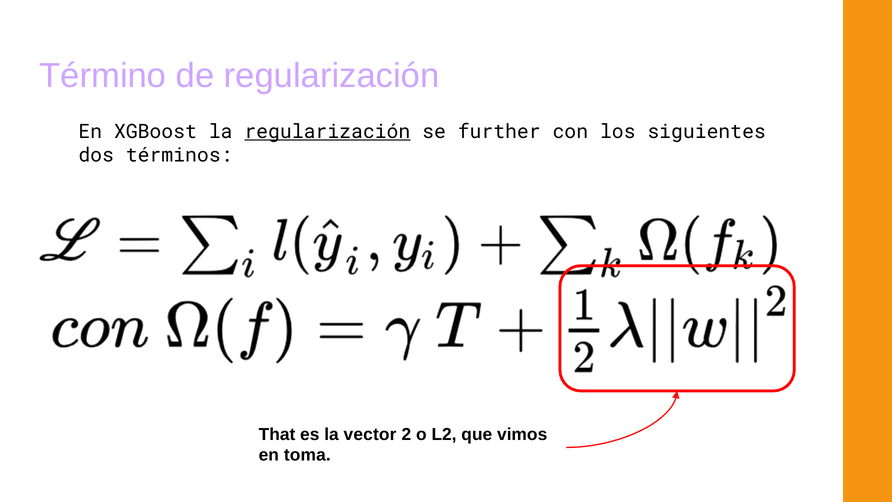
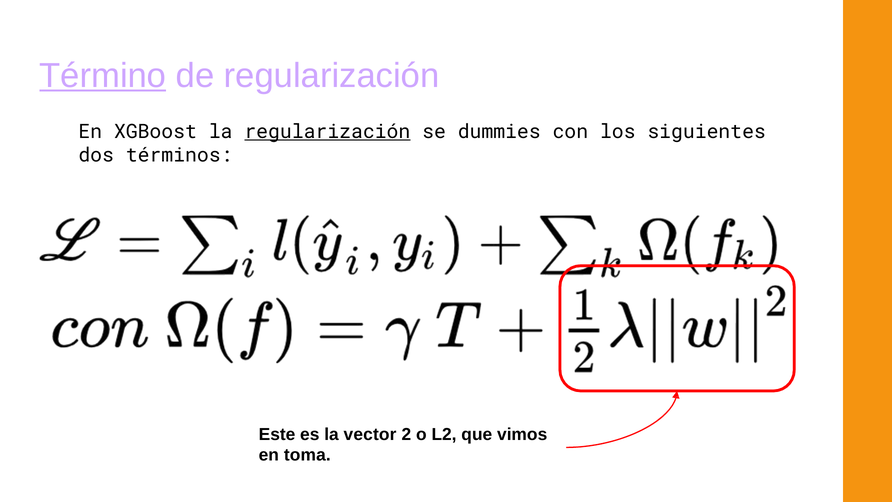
Término underline: none -> present
further: further -> dummies
That: That -> Este
